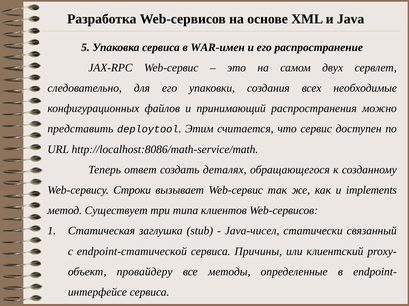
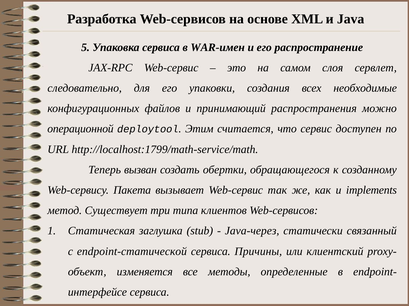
двух: двух -> слоя
представить: представить -> операционной
http://localhost:8086/math-service/math: http://localhost:8086/math-service/math -> http://localhost:1799/math-service/math
ответ: ответ -> вызван
деталях: деталях -> обертки
Строки: Строки -> Пакета
Java-чисел: Java-чисел -> Java-через
провайдеру: провайдеру -> изменяется
